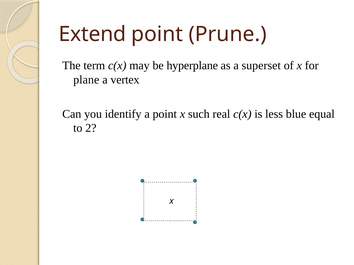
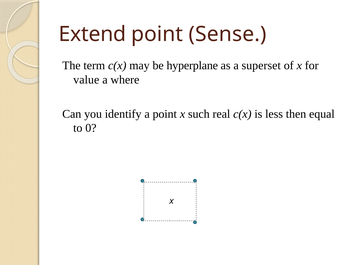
Prune: Prune -> Sense
plane: plane -> value
vertex: vertex -> where
blue: blue -> then
2: 2 -> 0
